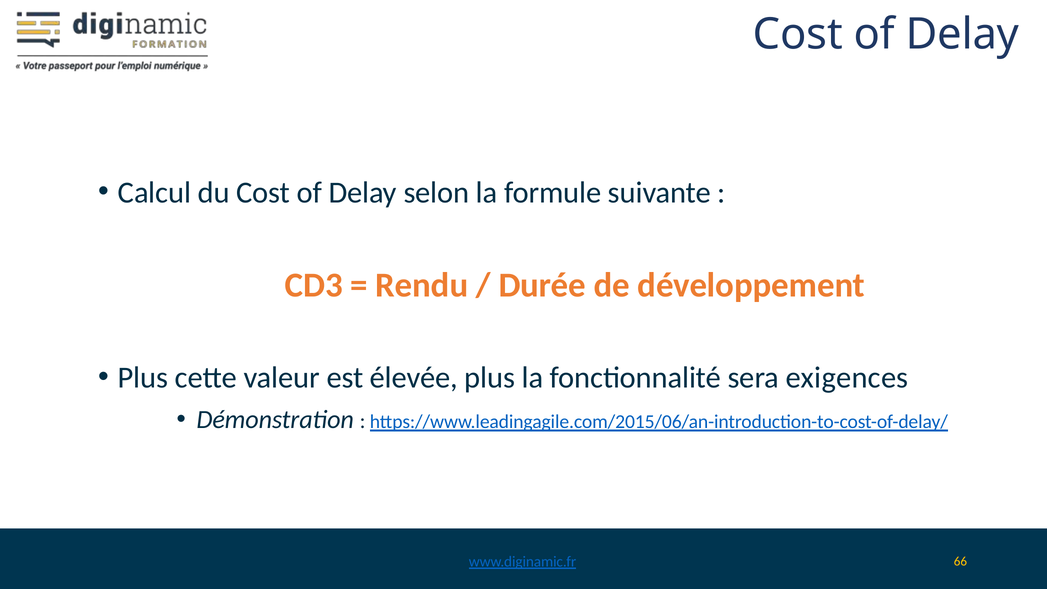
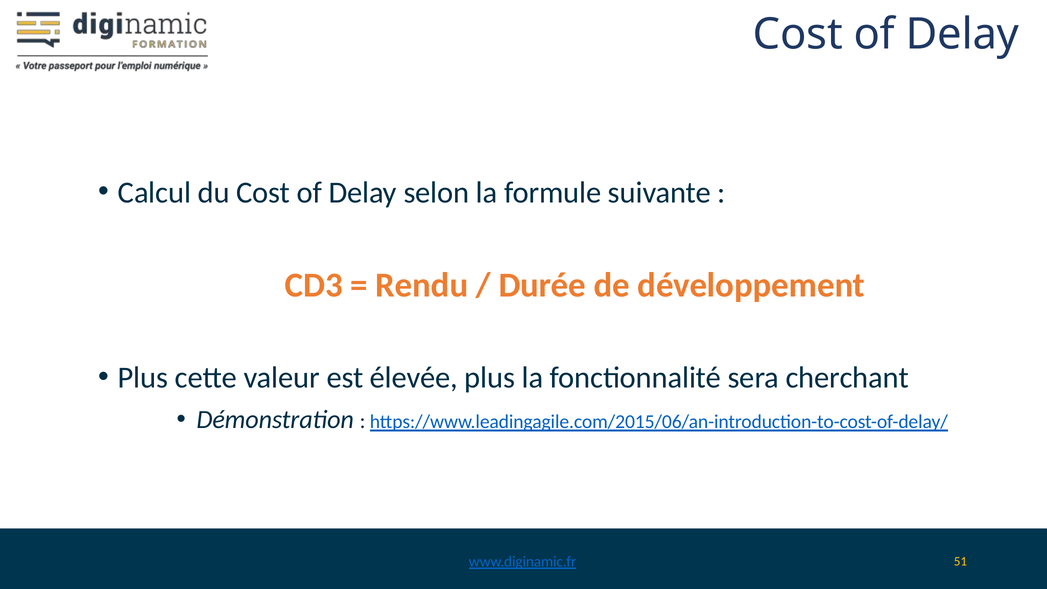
exigences: exigences -> cherchant
66: 66 -> 51
